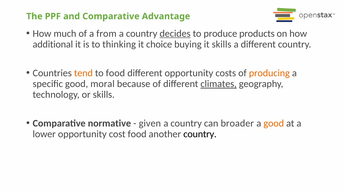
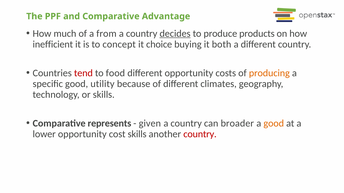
additional: additional -> inefficient
thinking: thinking -> concept
it skills: skills -> both
tend colour: orange -> red
moral: moral -> utility
climates underline: present -> none
normative: normative -> represents
cost food: food -> skills
country at (200, 134) colour: black -> red
